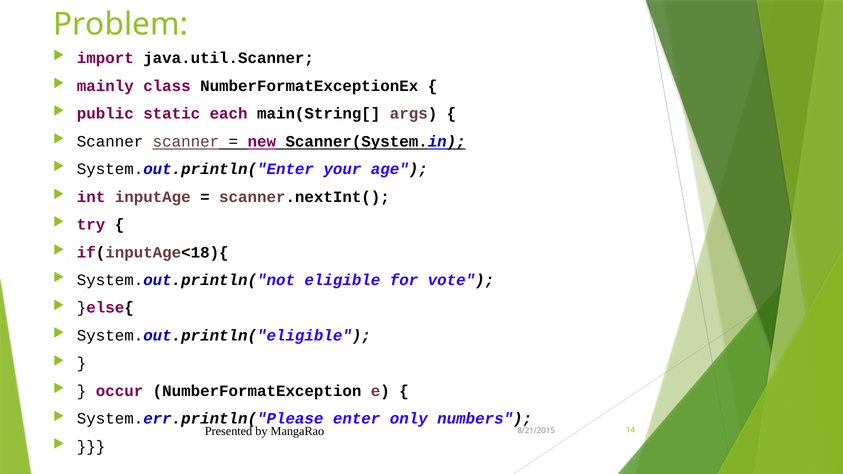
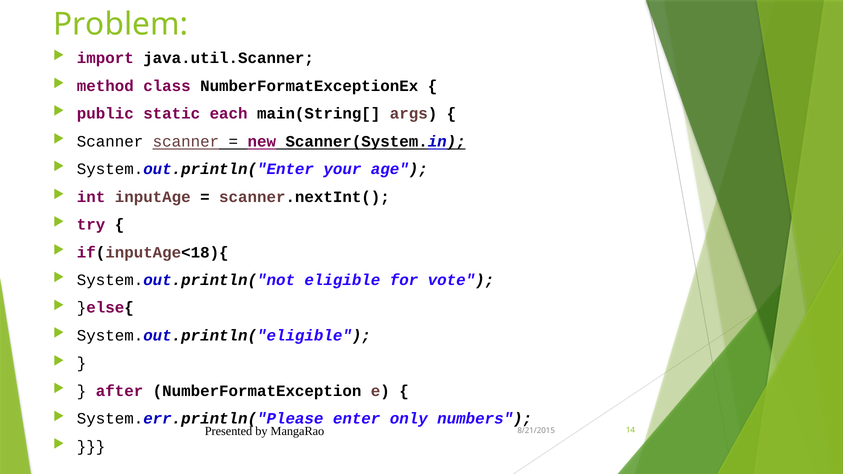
mainly: mainly -> method
occur: occur -> after
